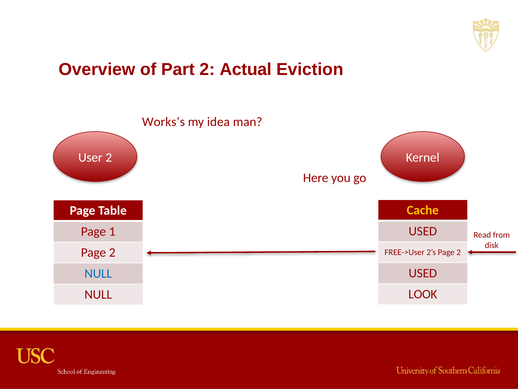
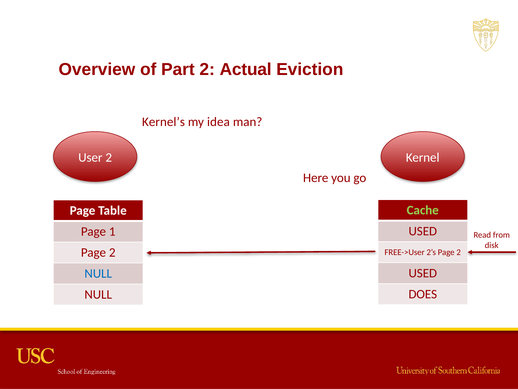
Works’s: Works’s -> Kernel’s
Cache colour: yellow -> light green
LOOK: LOOK -> DOES
